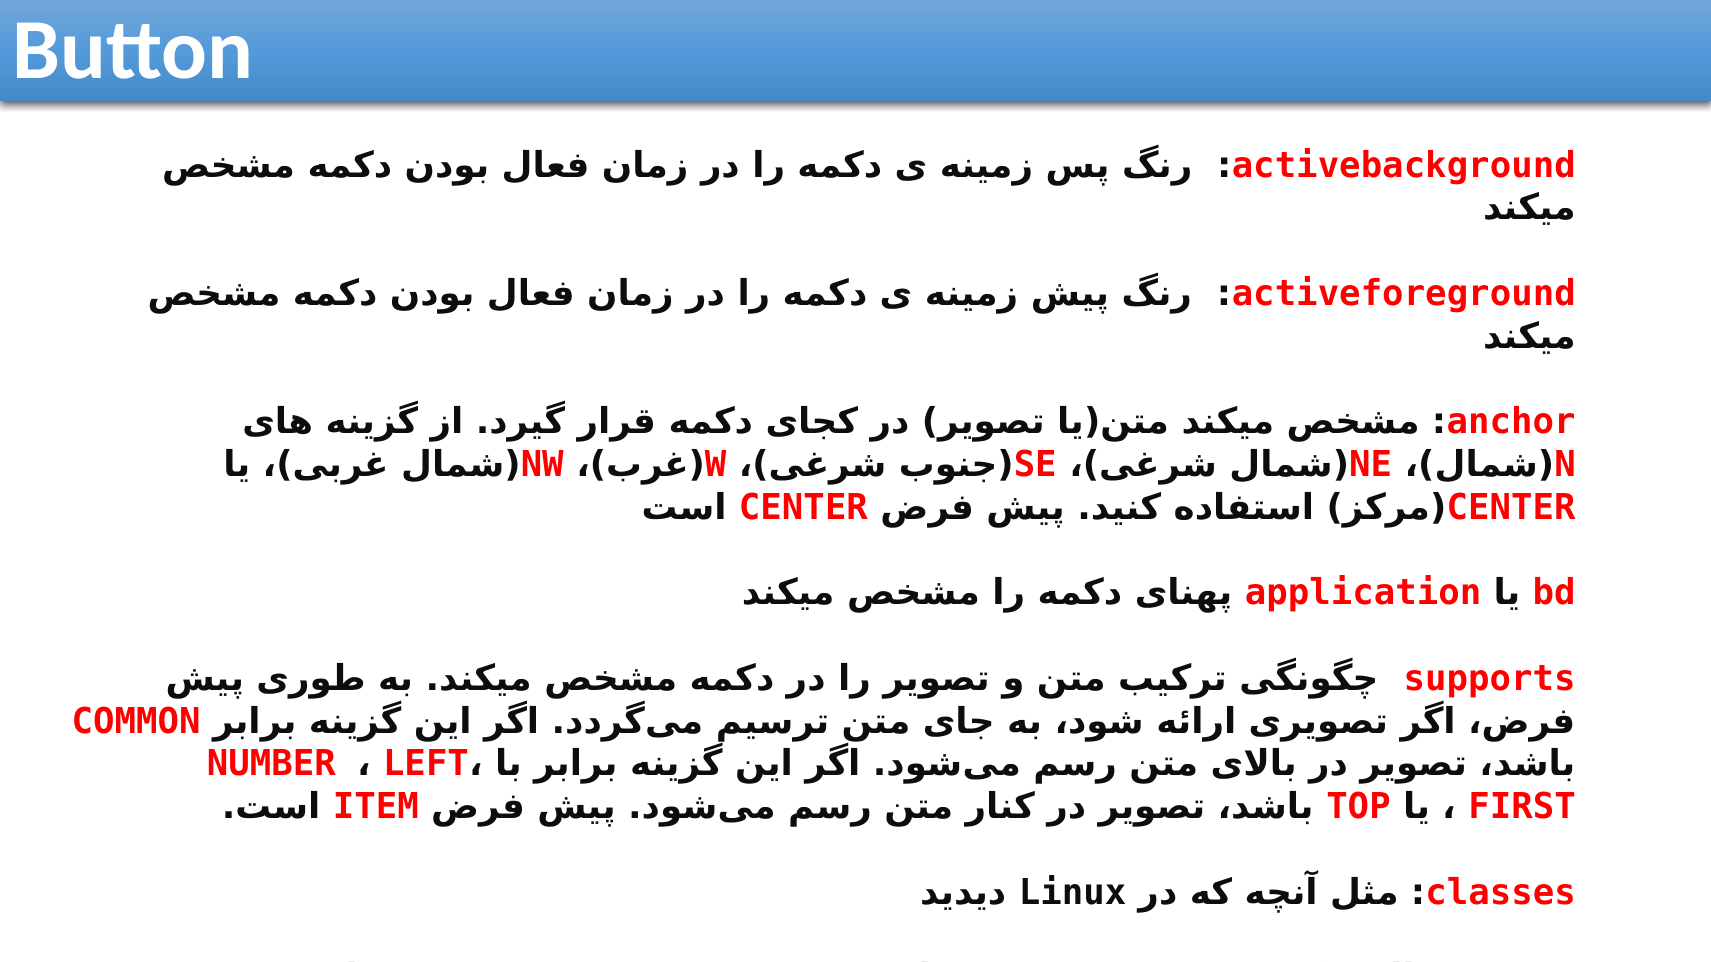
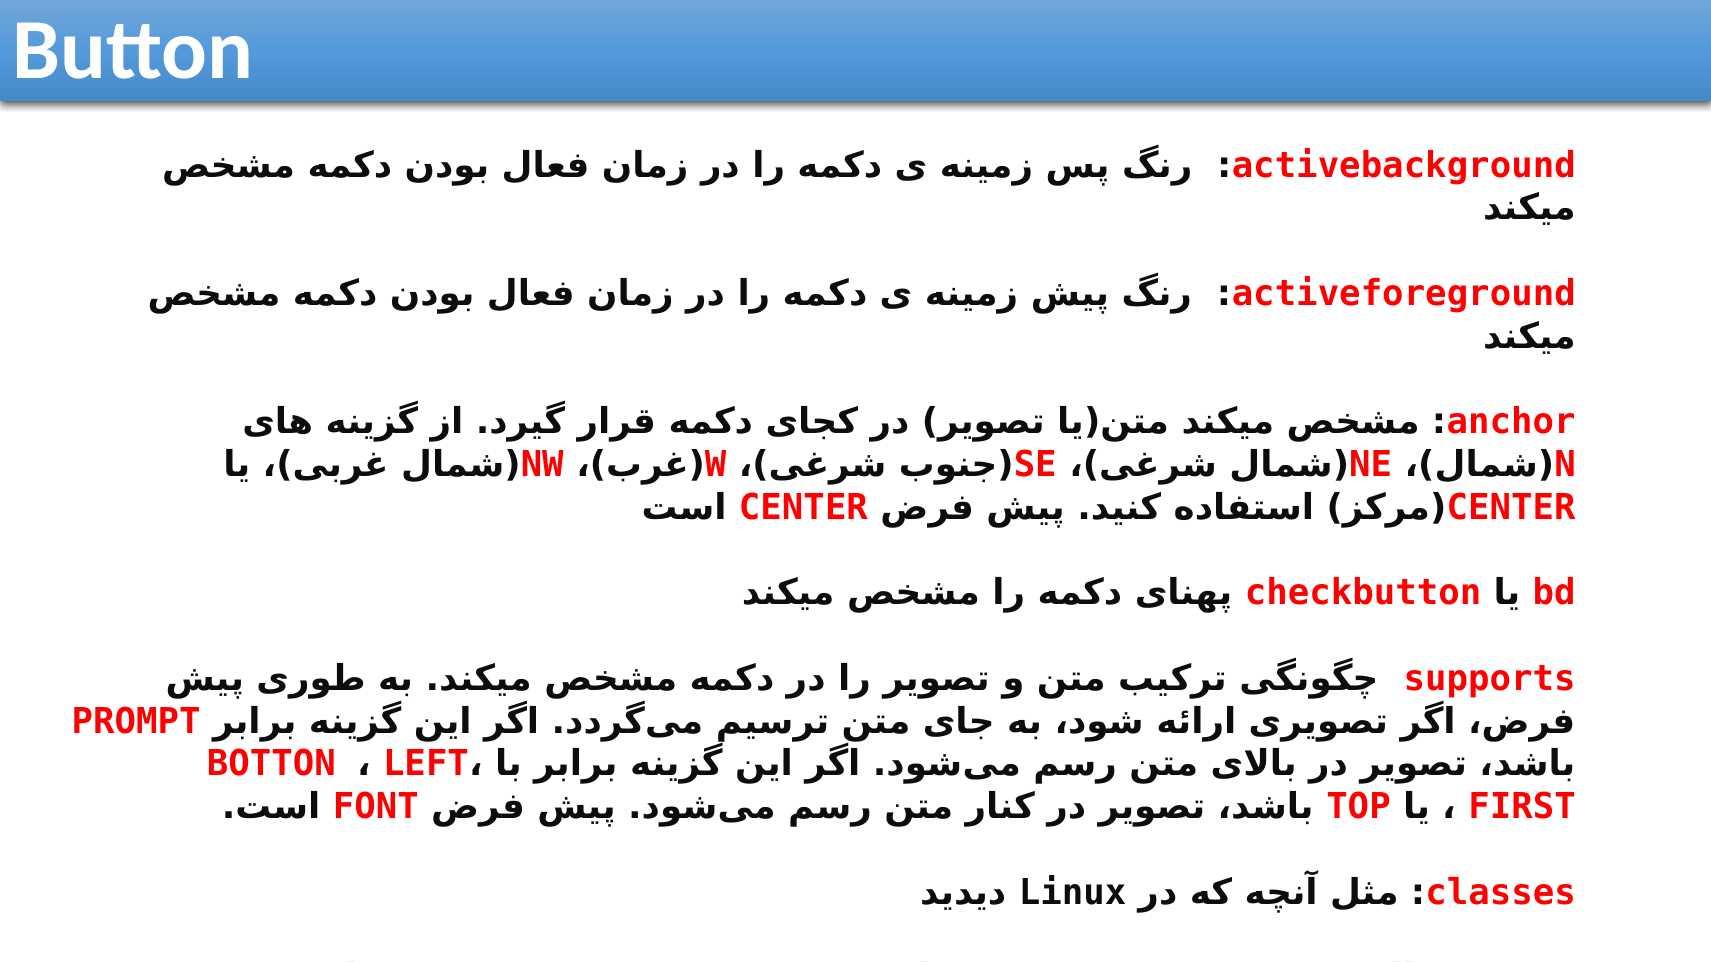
application: application -> checkbutton
COMMON: COMMON -> PROMPT
NUMBER: NUMBER -> BOTTON
ITEM: ITEM -> FONT
